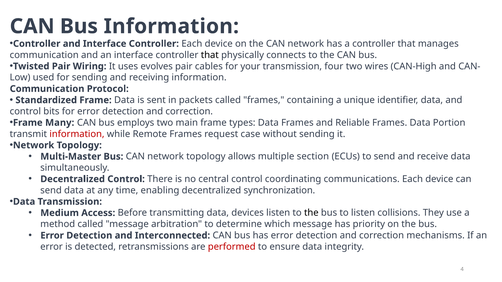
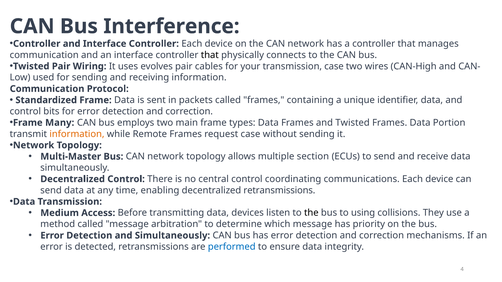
Bus Information: Information -> Interference
transmission four: four -> case
and Reliable: Reliable -> Twisted
information at (77, 134) colour: red -> orange
decentralized synchronization: synchronization -> retransmissions
to listen: listen -> using
and Interconnected: Interconnected -> Simultaneously
performed colour: red -> blue
